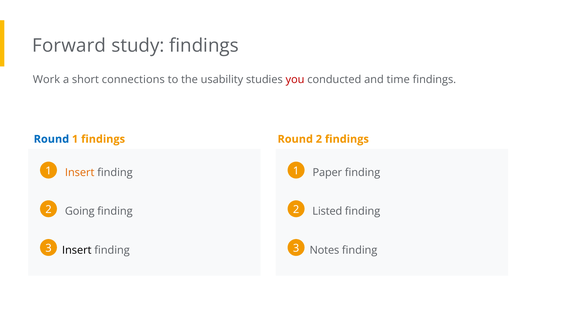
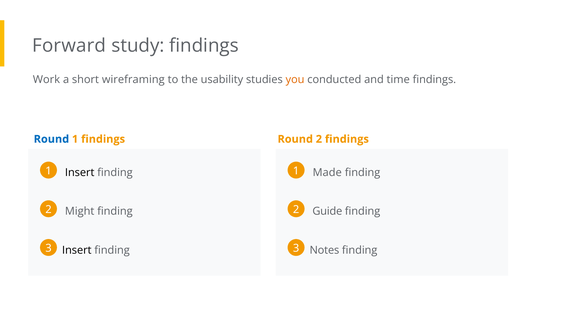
connections: connections -> wireframing
you colour: red -> orange
Insert at (80, 173) colour: orange -> black
Paper: Paper -> Made
Going: Going -> Might
Listed: Listed -> Guide
